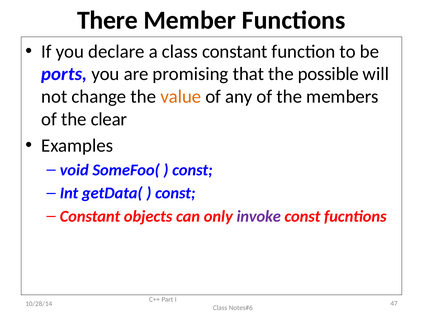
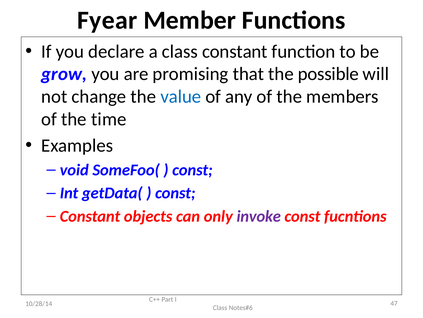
There: There -> Fyear
ports: ports -> grow
value colour: orange -> blue
clear: clear -> time
